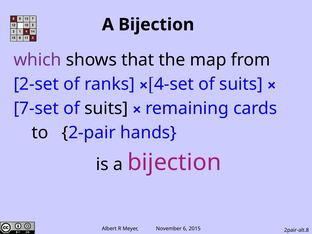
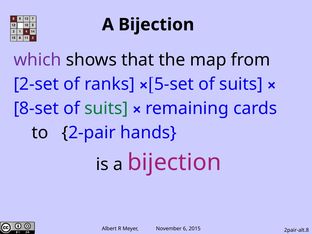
4-set: 4-set -> 5-set
7-set: 7-set -> 8-set
suits at (106, 108) colour: black -> green
